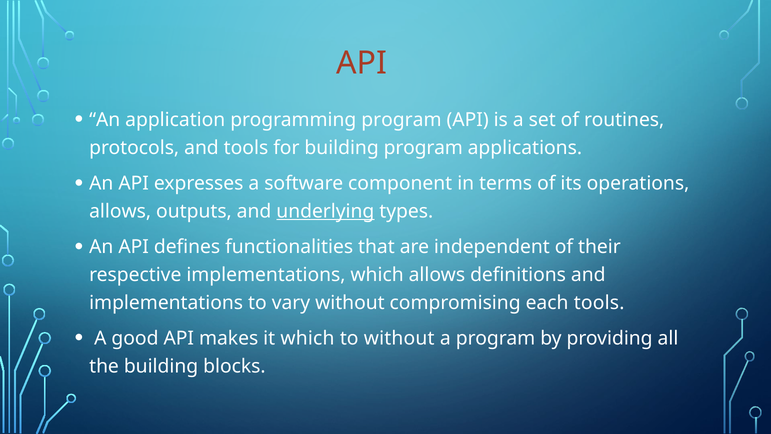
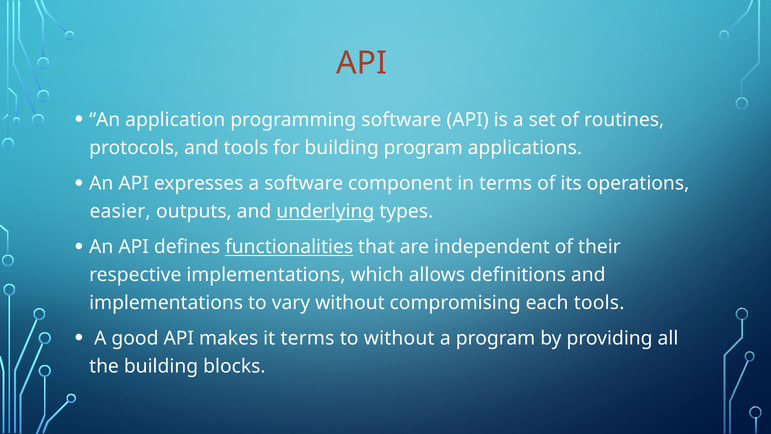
programming program: program -> software
allows at (120, 211): allows -> easier
functionalities underline: none -> present
it which: which -> terms
